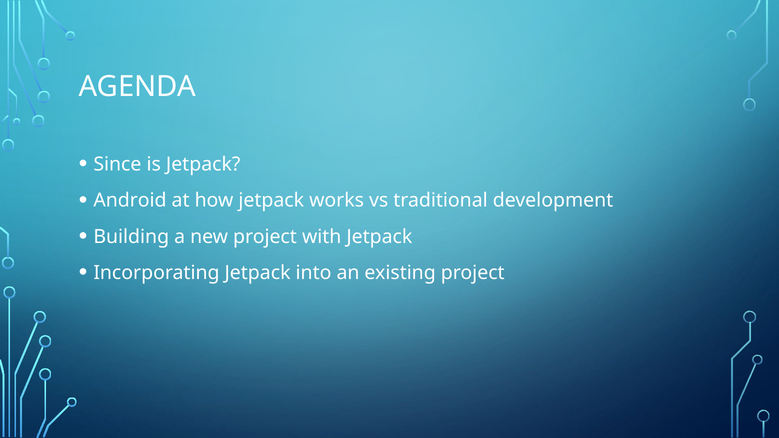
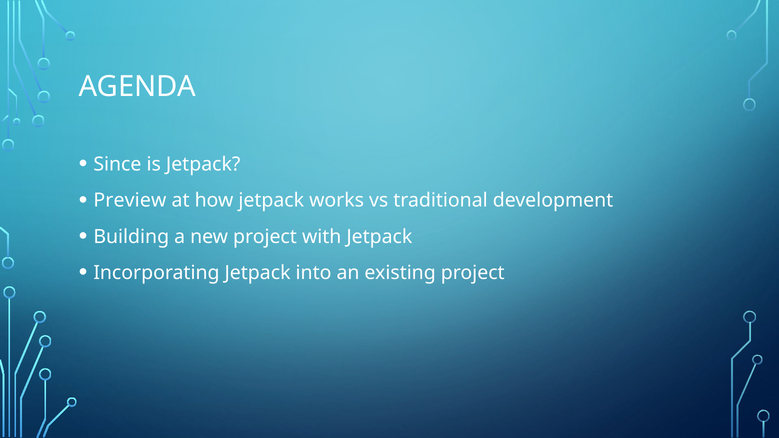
Android: Android -> Preview
